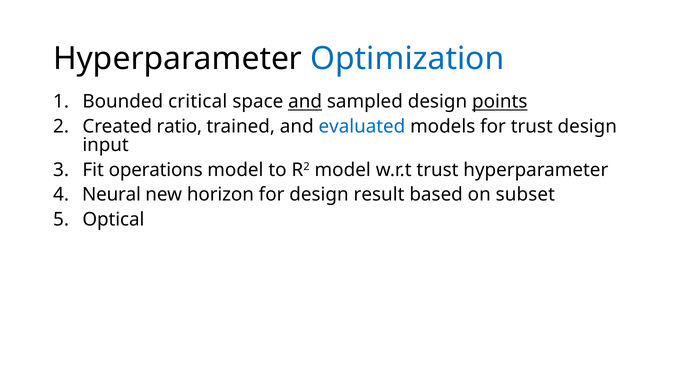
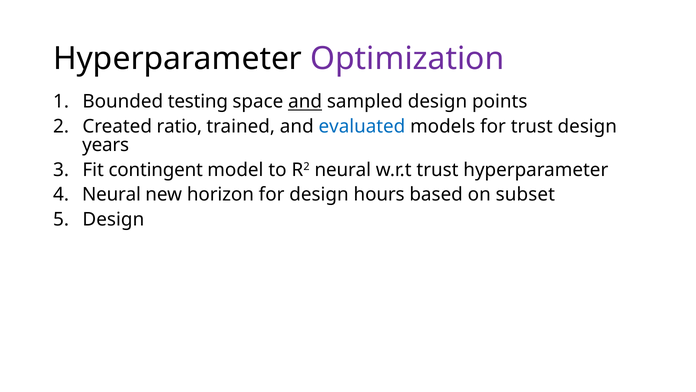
Optimization colour: blue -> purple
critical: critical -> testing
points underline: present -> none
input: input -> years
operations: operations -> contingent
R2 model: model -> neural
result: result -> hours
Optical at (113, 219): Optical -> Design
